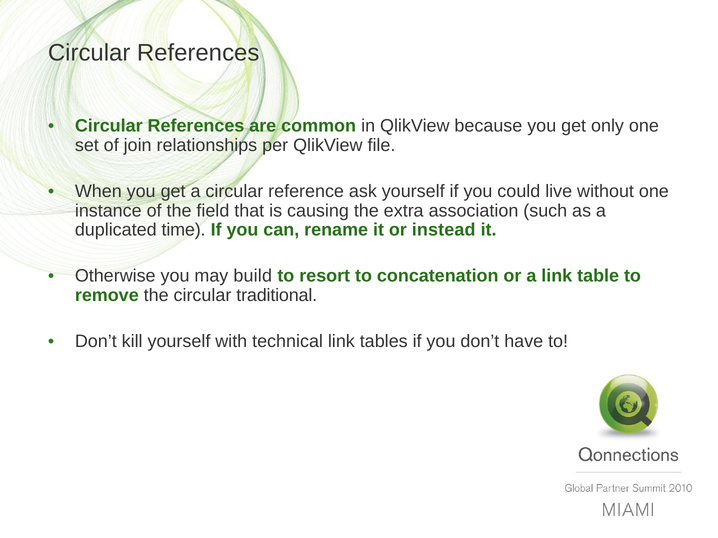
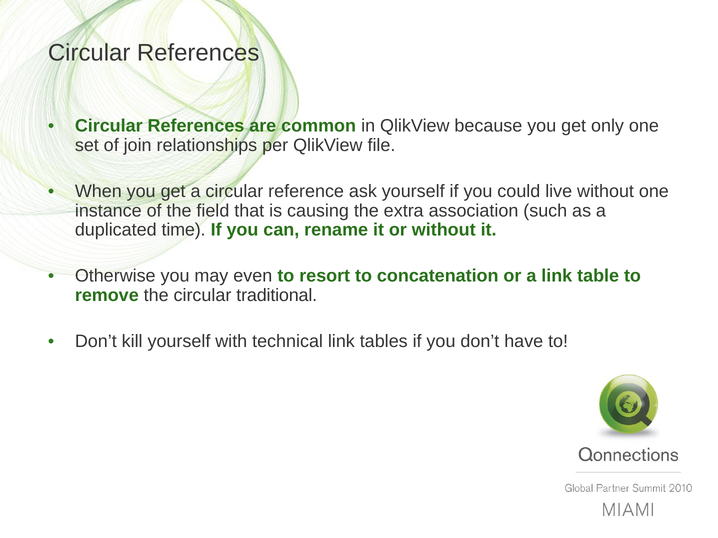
or instead: instead -> without
build: build -> even
